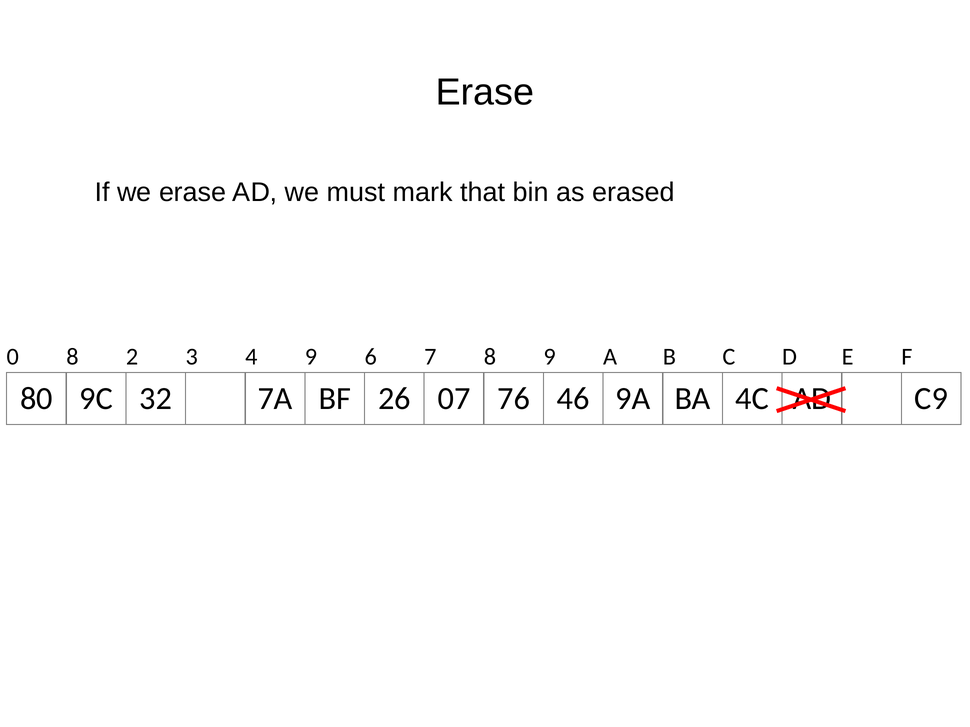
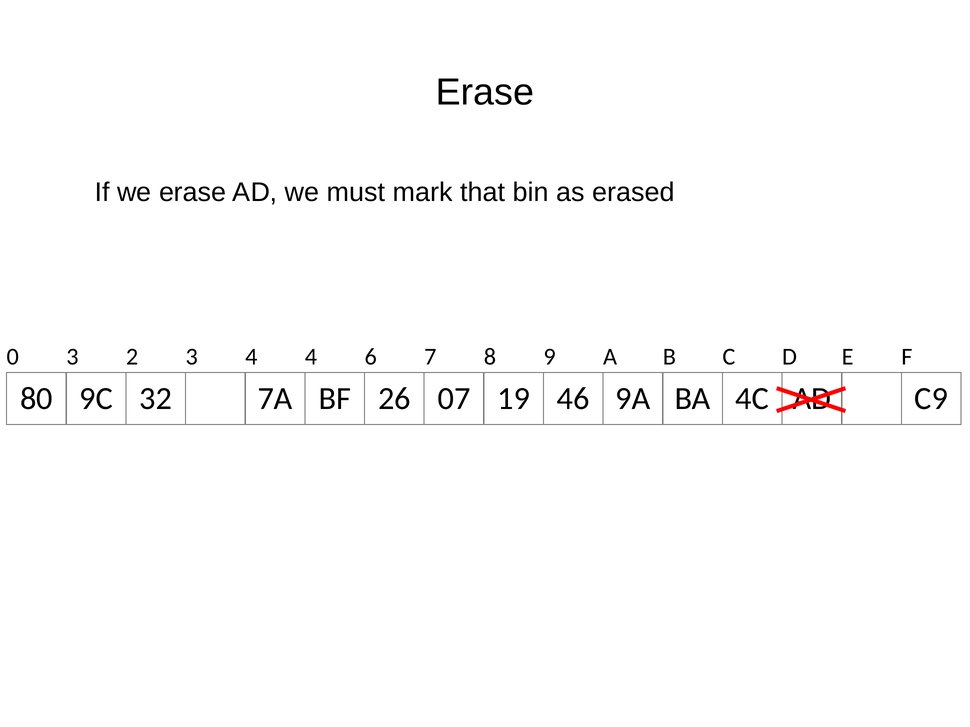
0 8: 8 -> 3
4 9: 9 -> 4
76: 76 -> 19
